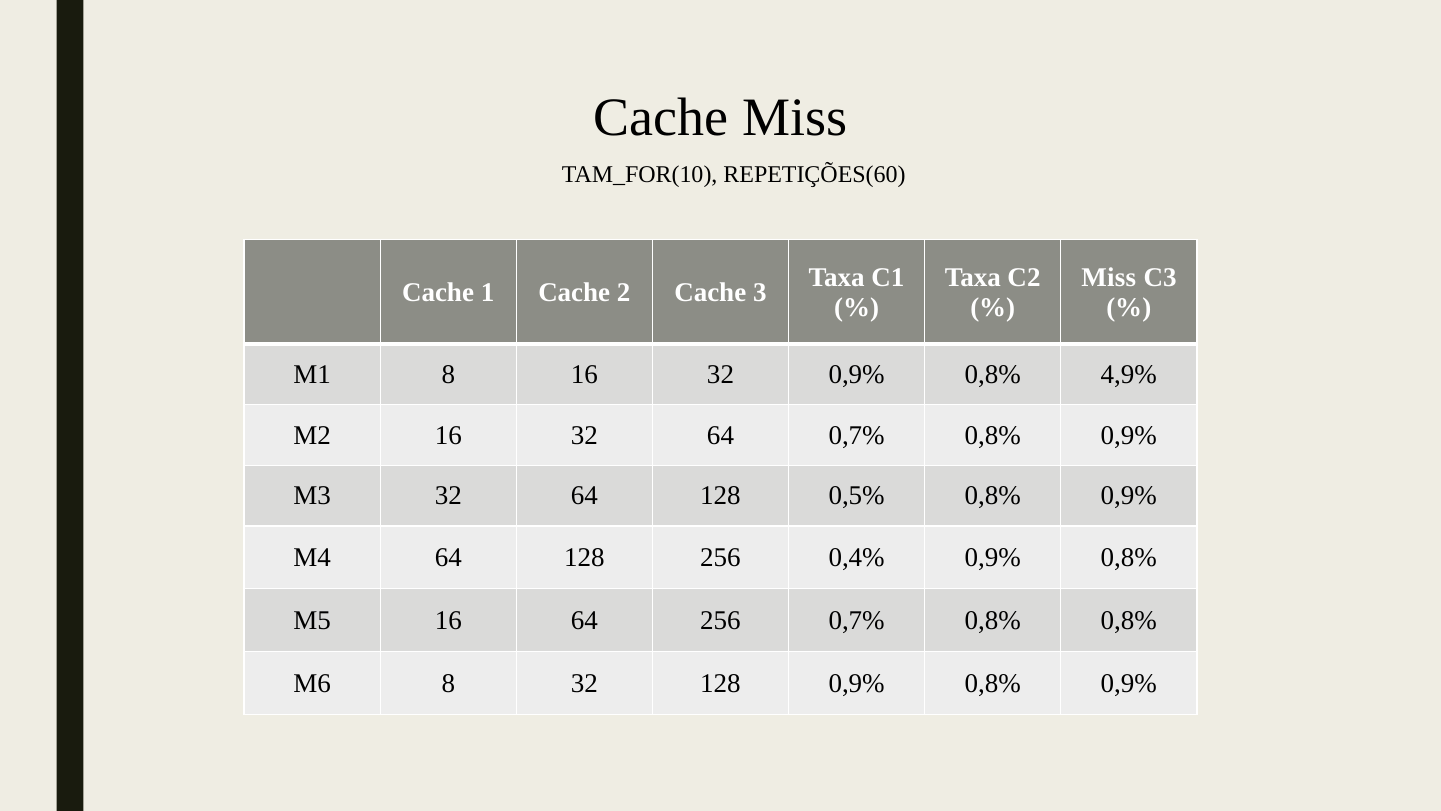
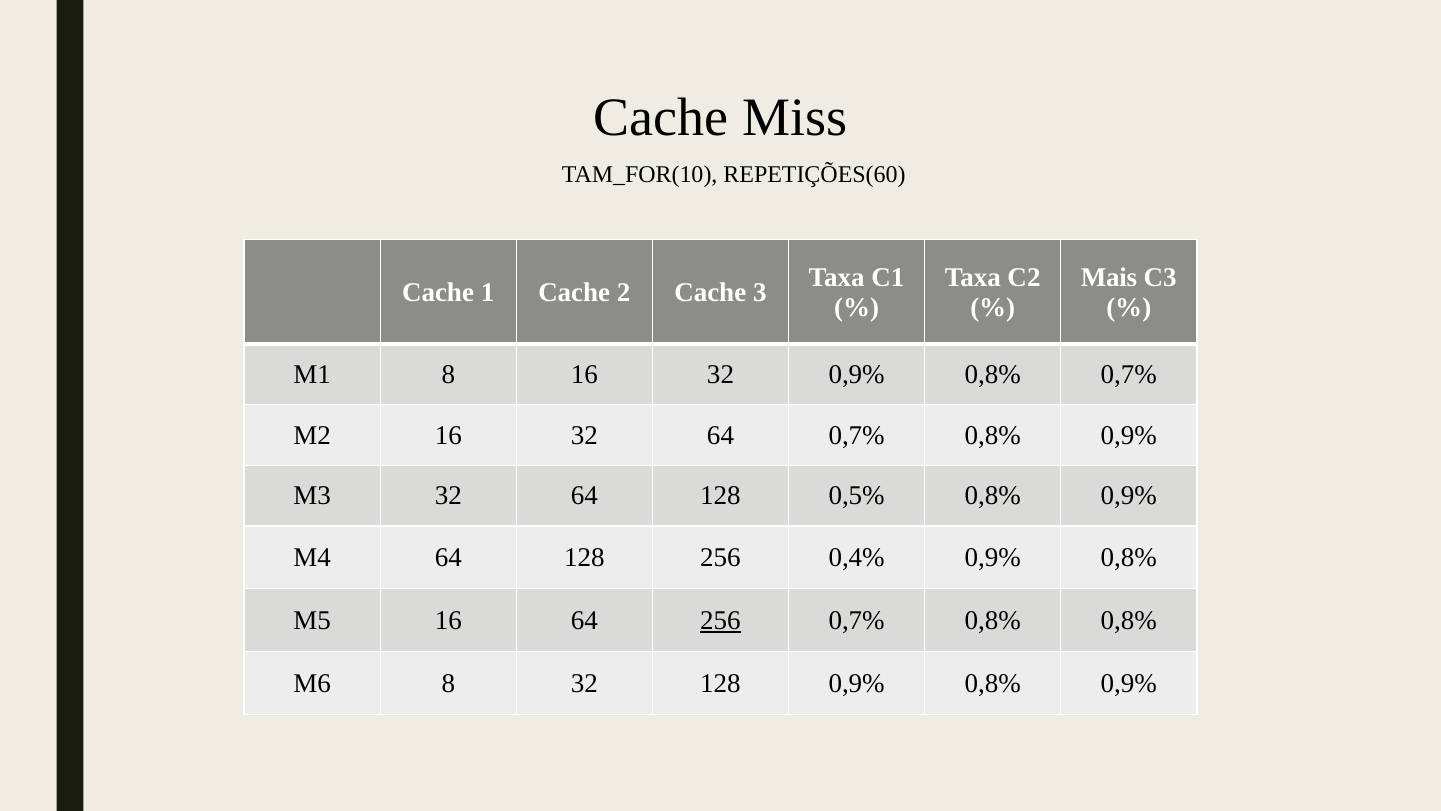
Miss at (1109, 277): Miss -> Mais
0,8% 4,9%: 4,9% -> 0,7%
256 at (720, 620) underline: none -> present
